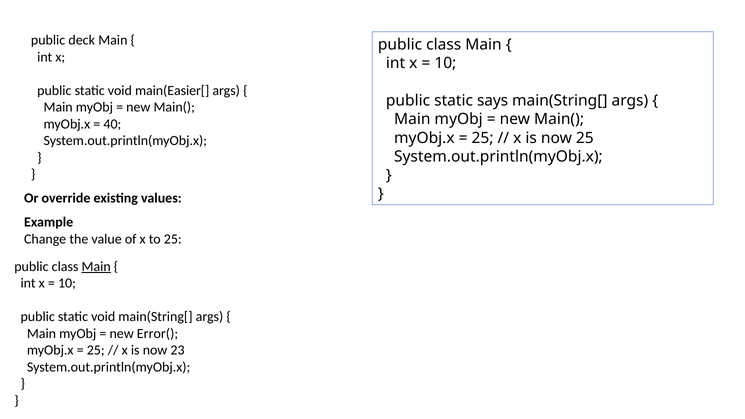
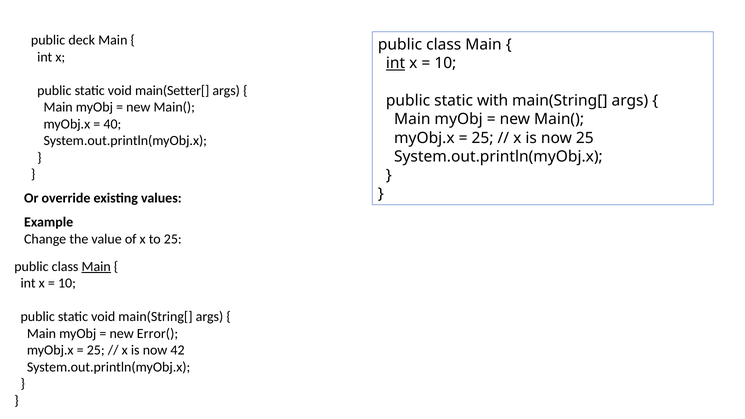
int at (396, 63) underline: none -> present
main(Easier[: main(Easier[ -> main(Setter[
says: says -> with
23: 23 -> 42
